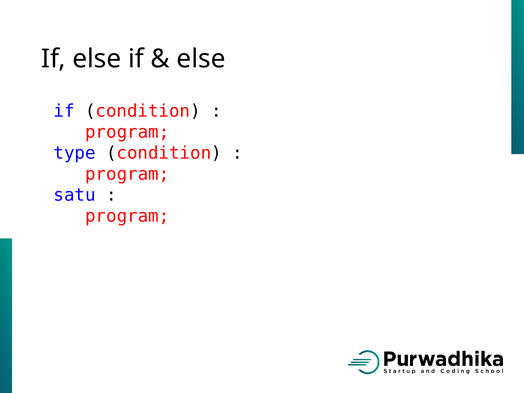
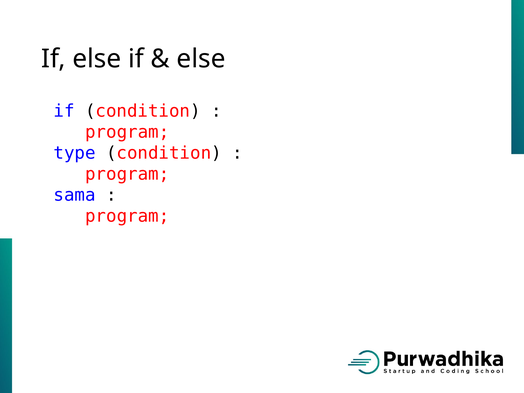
satu: satu -> sama
